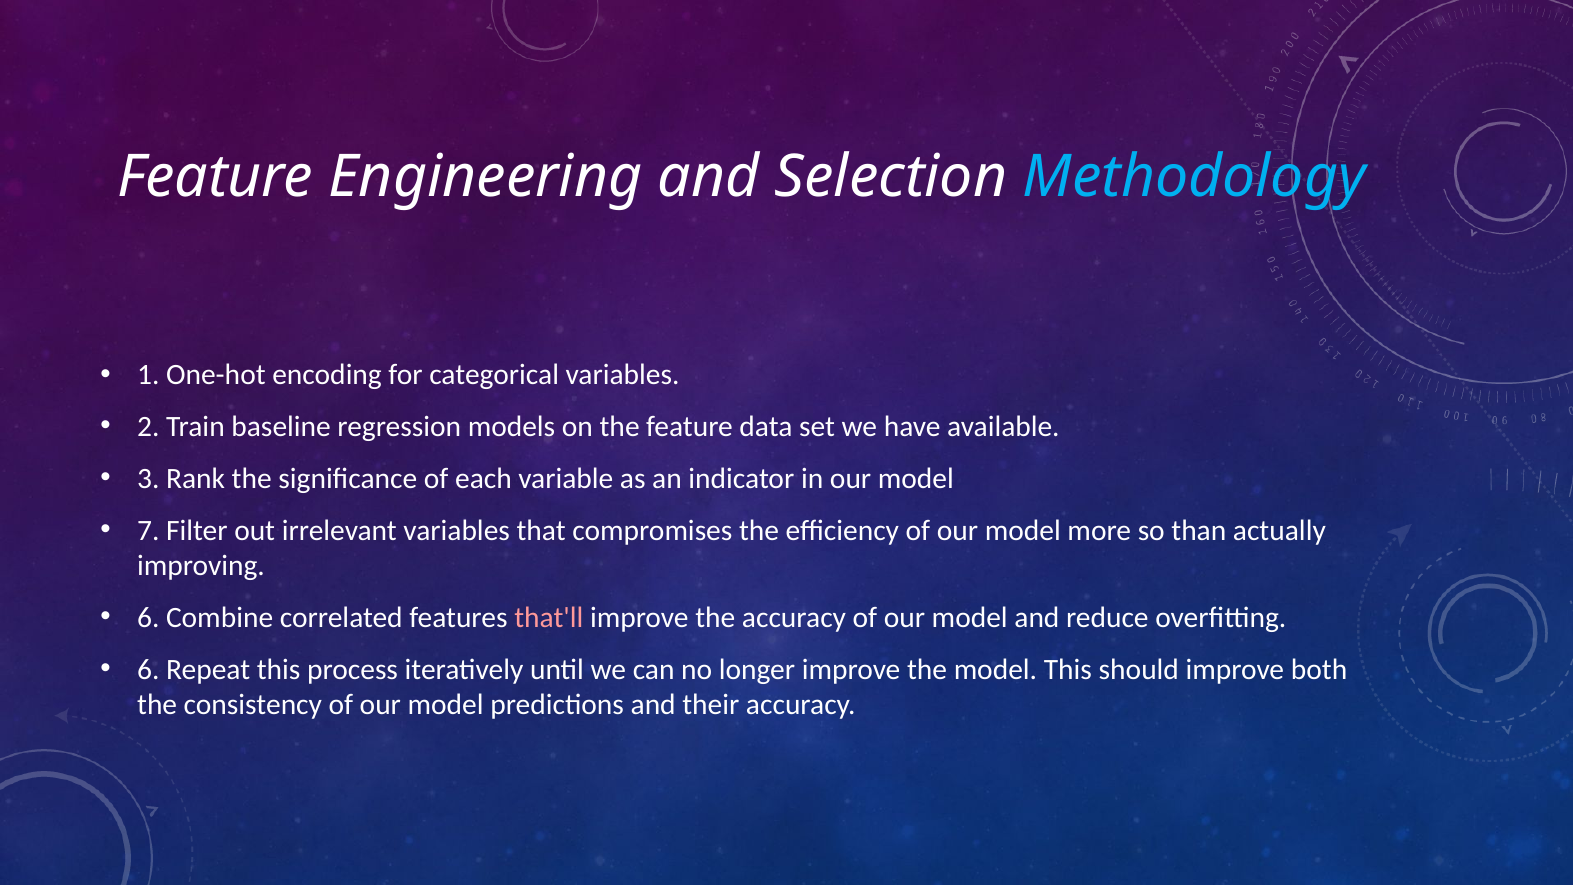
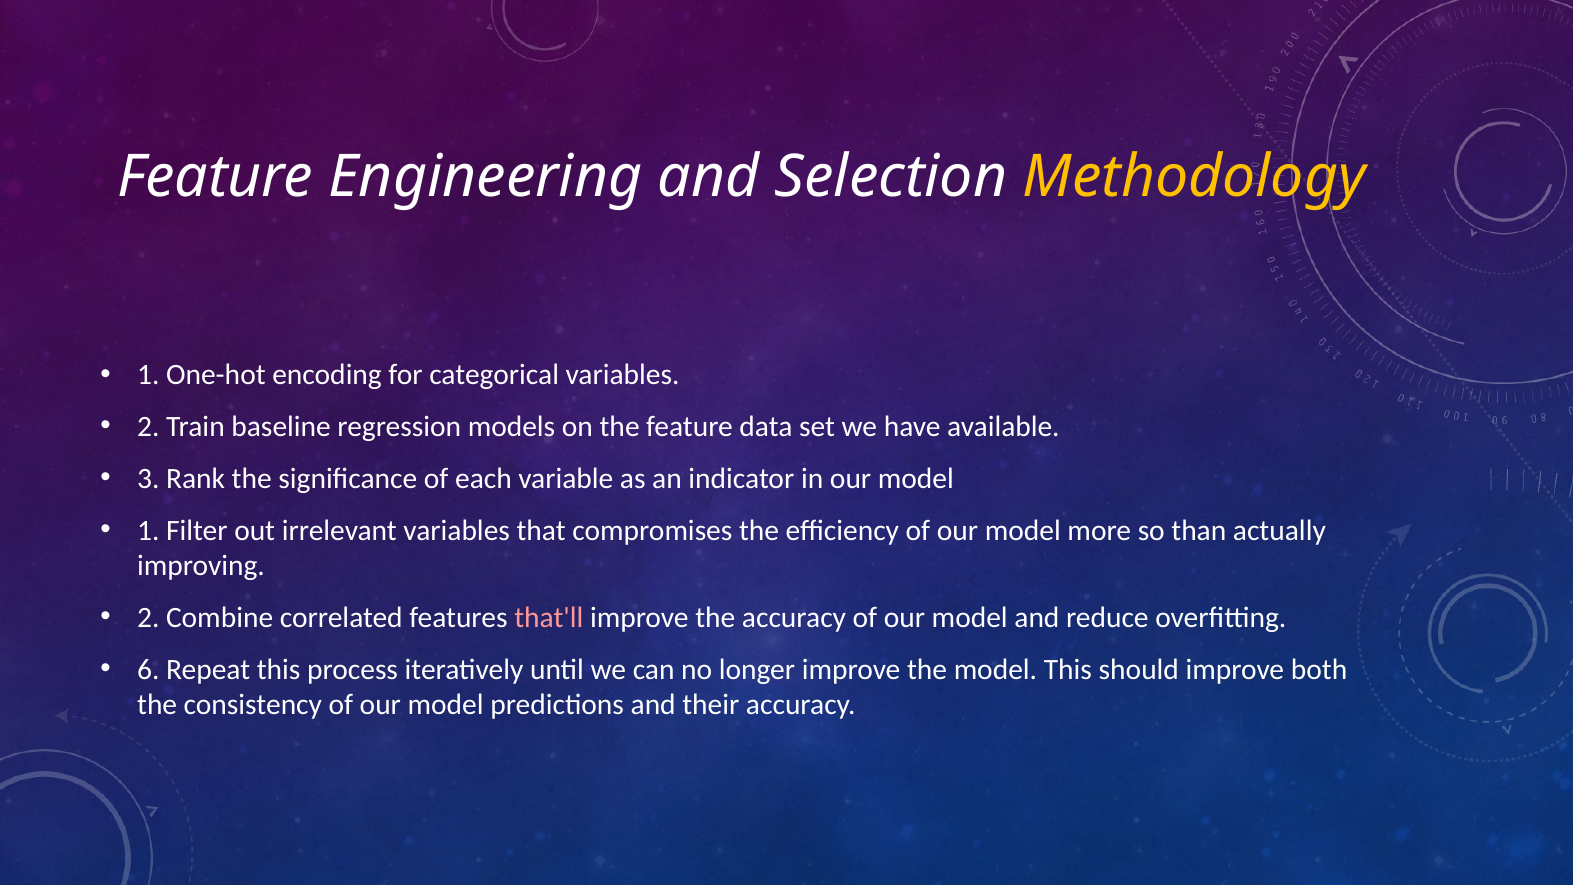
Methodology colour: light blue -> yellow
7 at (148, 530): 7 -> 1
6 at (148, 617): 6 -> 2
